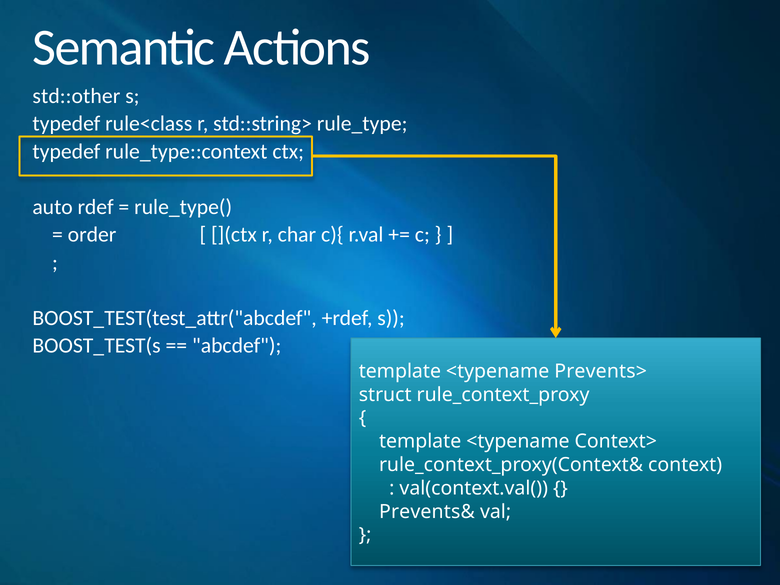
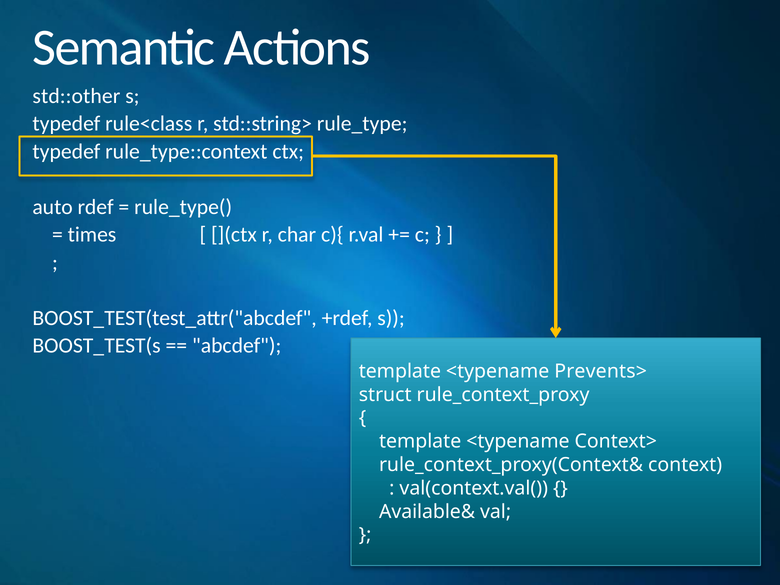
order: order -> times
Prevents&: Prevents& -> Available&
